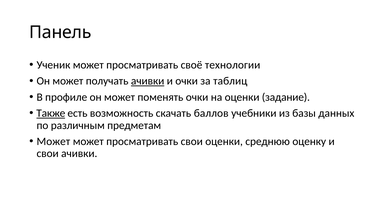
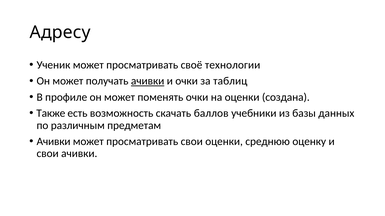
Панель: Панель -> Адресу
задание: задание -> создана
Также underline: present -> none
Может at (53, 142): Может -> Ачивки
